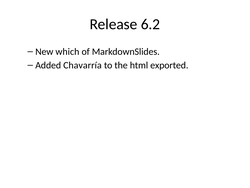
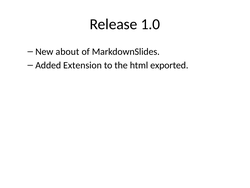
6.2: 6.2 -> 1.0
which: which -> about
Chavarría: Chavarría -> Extension
